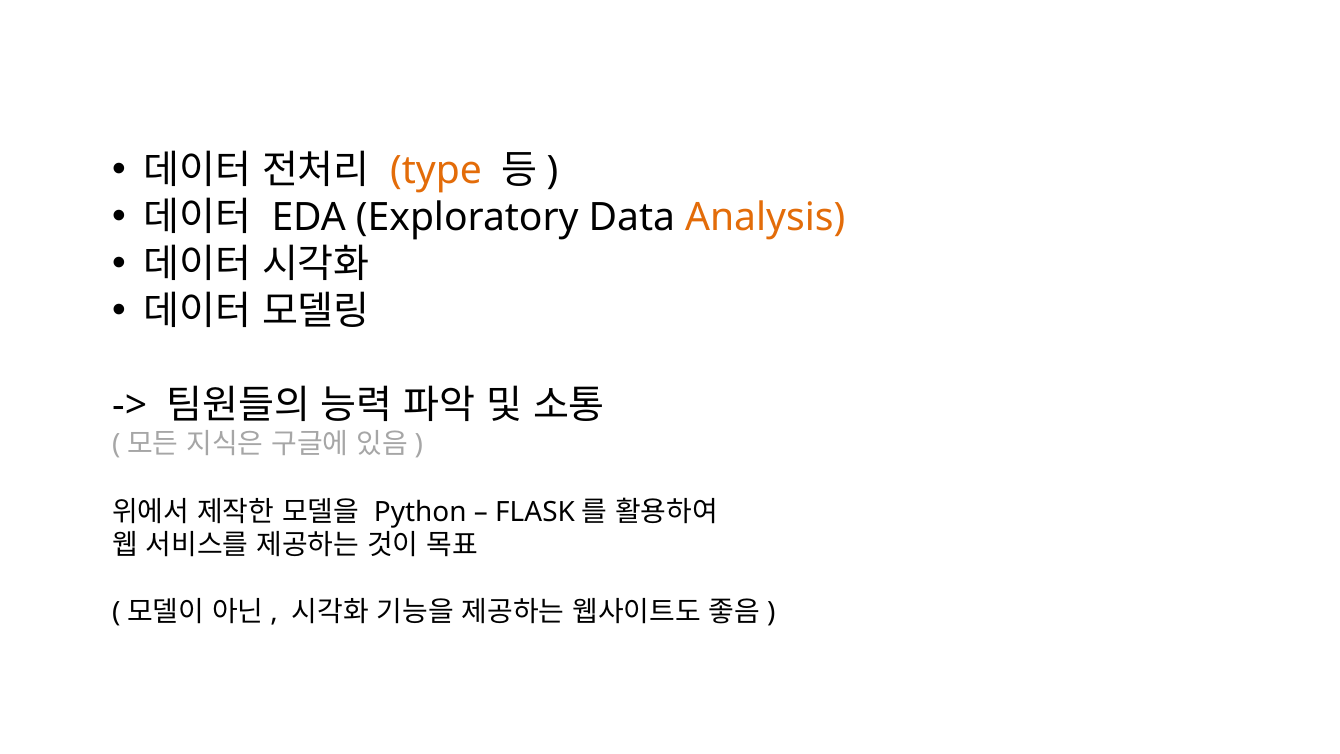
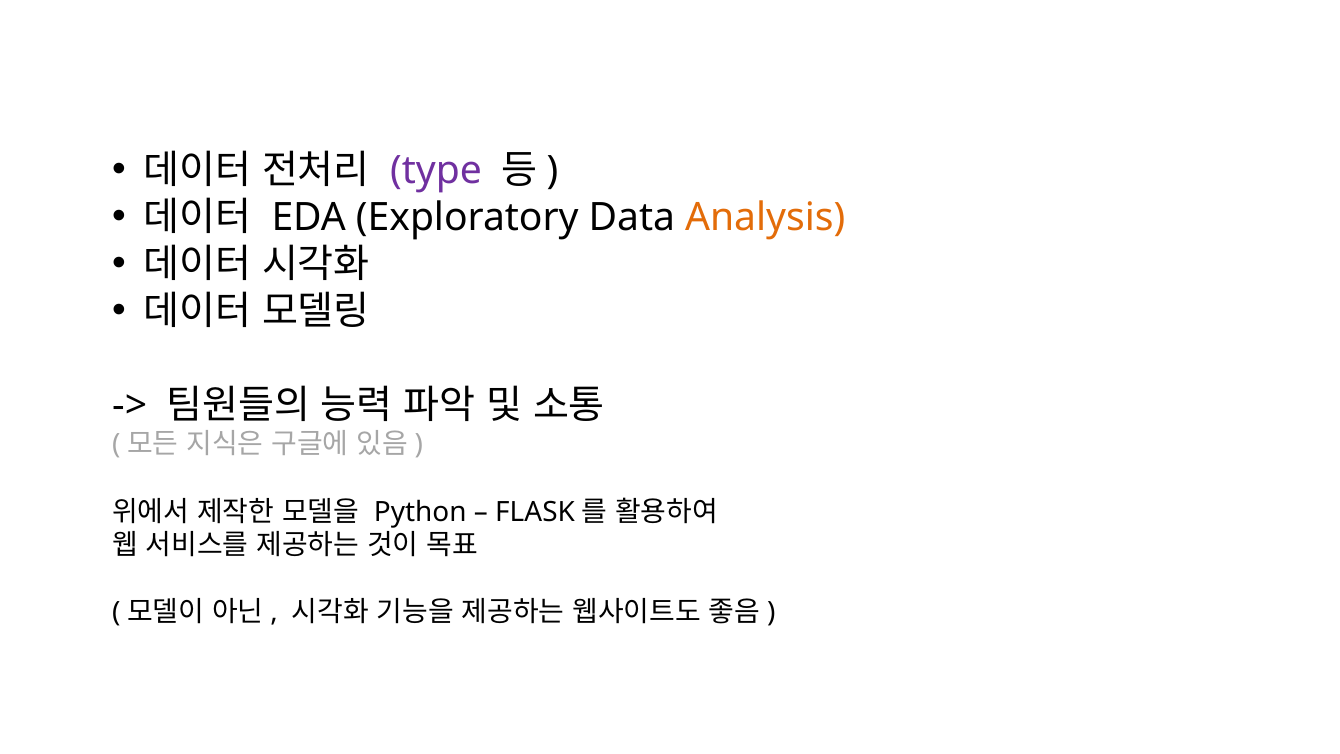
type colour: orange -> purple
